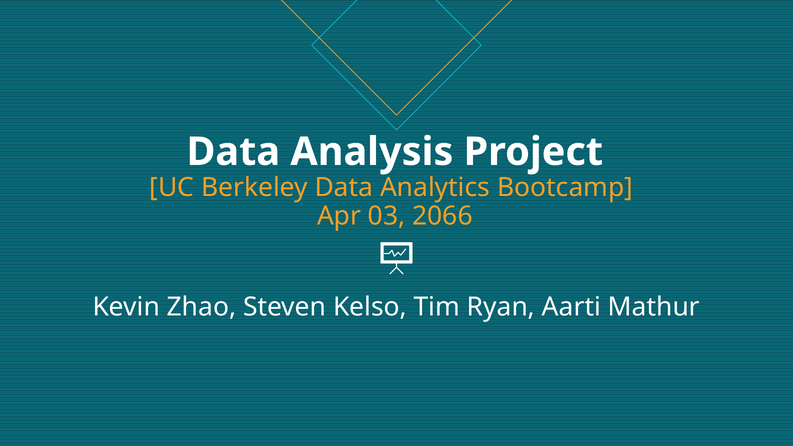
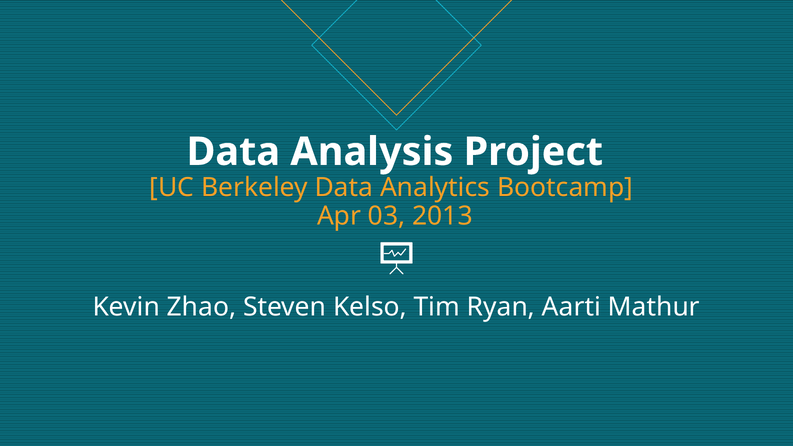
2066: 2066 -> 2013
